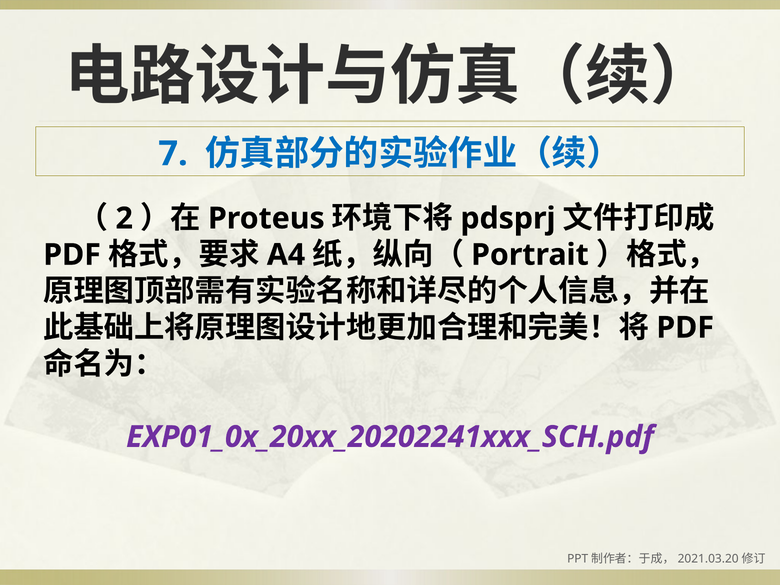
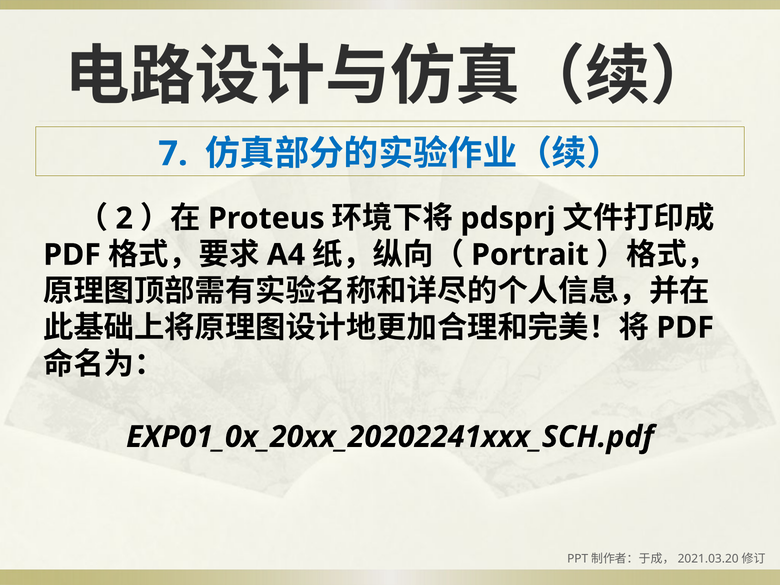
EXP01_0x_20xx_20202241xxx_SCH.pdf colour: purple -> black
